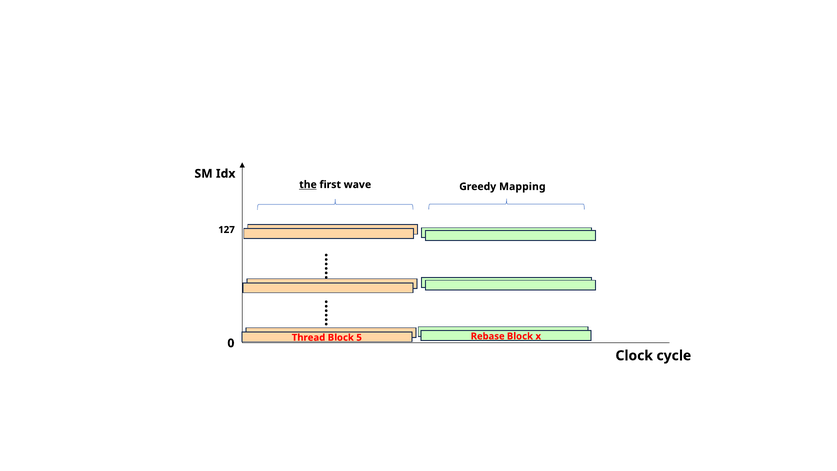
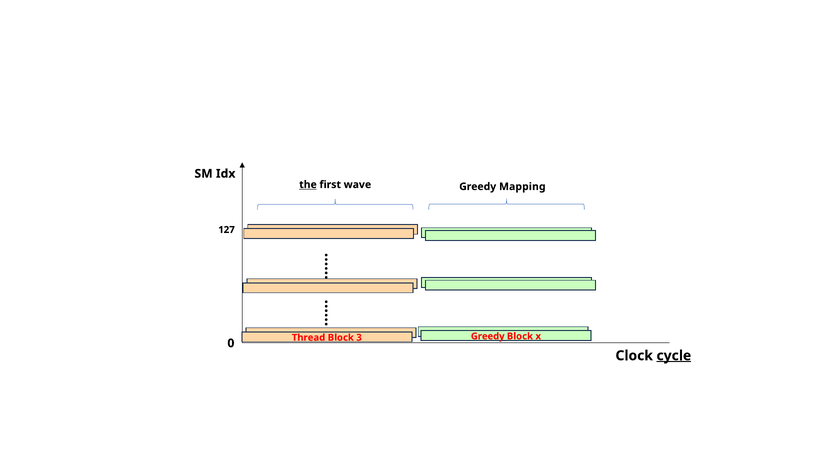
Rebase at (488, 336): Rebase -> Greedy
5: 5 -> 3
cycle underline: none -> present
